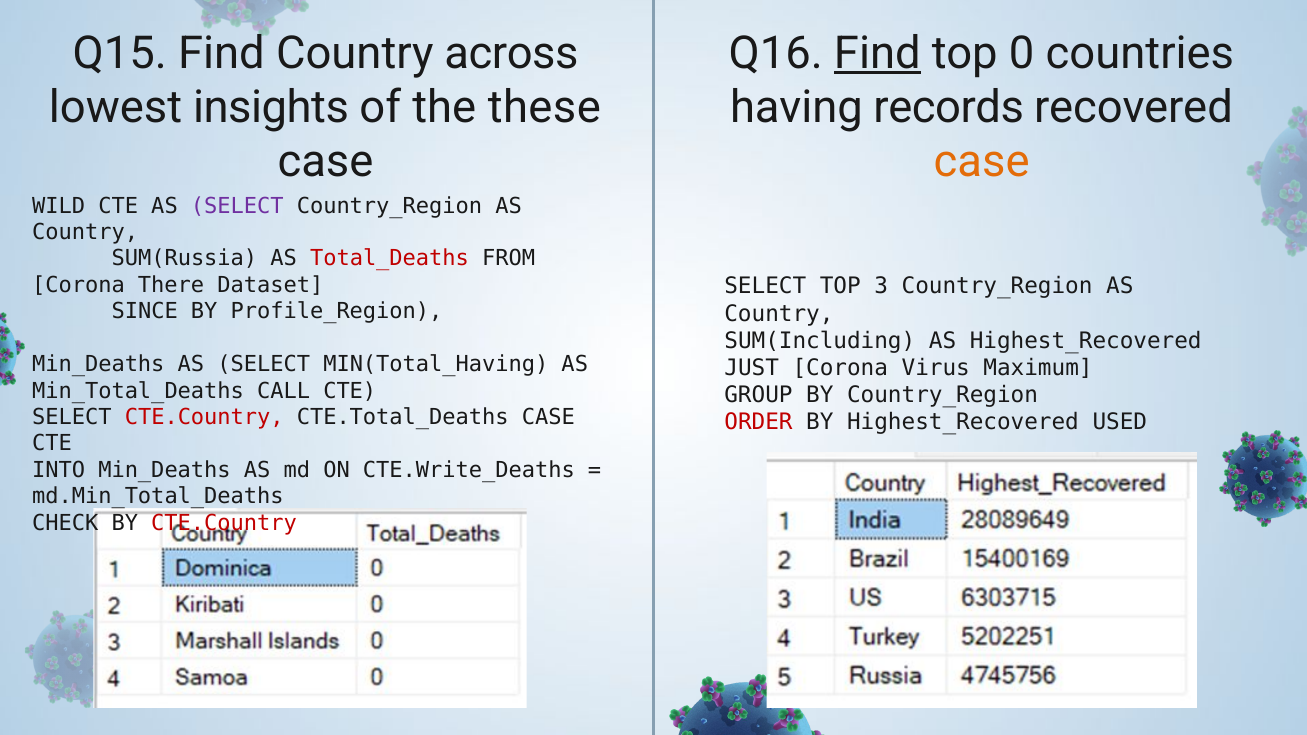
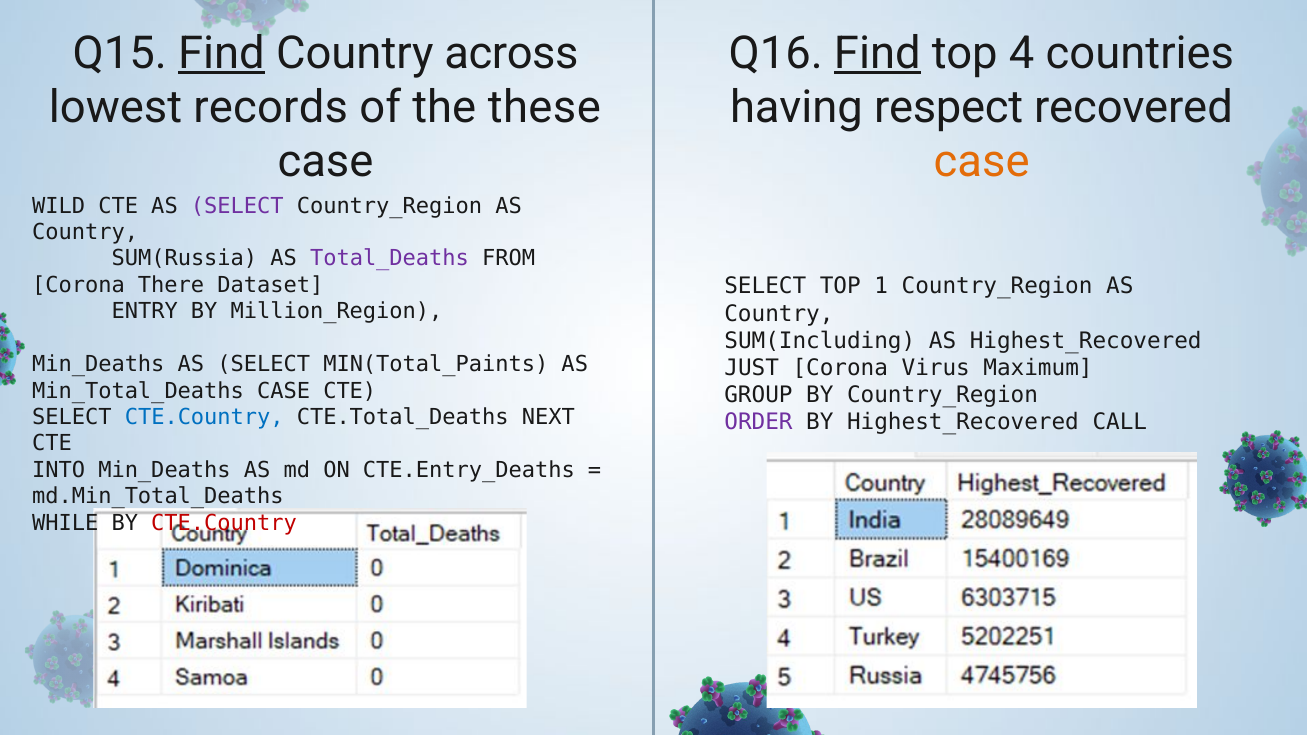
Find at (221, 53) underline: none -> present
0: 0 -> 4
insights: insights -> records
records: records -> respect
Total_Deaths colour: red -> purple
3: 3 -> 1
SINCE: SINCE -> ENTRY
Profile_Region: Profile_Region -> Million_Region
MIN(Total_Having: MIN(Total_Having -> MIN(Total_Paints
Min_Total_Deaths CALL: CALL -> CASE
CTE.Country at (204, 417) colour: red -> blue
CTE.Total_Deaths CASE: CASE -> NEXT
ORDER colour: red -> purple
USED: USED -> CALL
CTE.Write_Deaths: CTE.Write_Deaths -> CTE.Entry_Deaths
CHECK: CHECK -> WHILE
